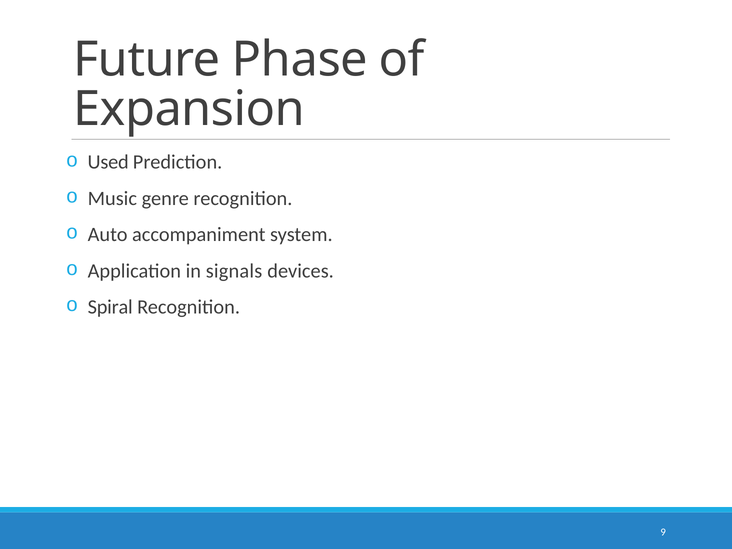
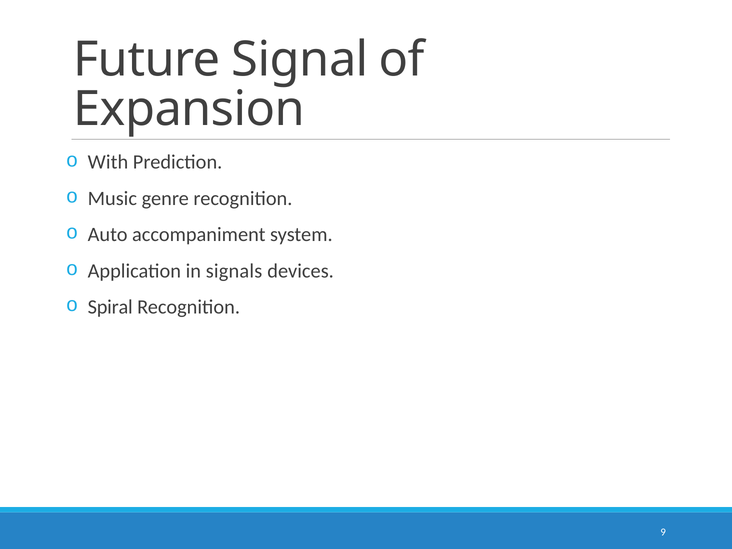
Phase: Phase -> Signal
Used: Used -> With
